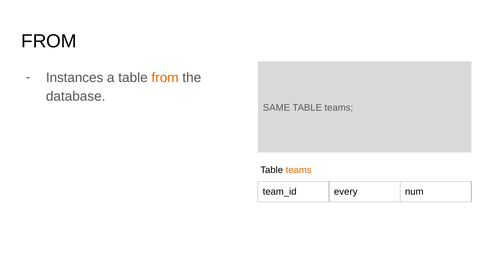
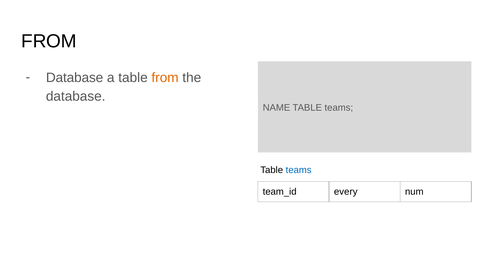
Instances at (75, 78): Instances -> Database
SAME: SAME -> NAME
teams at (299, 170) colour: orange -> blue
